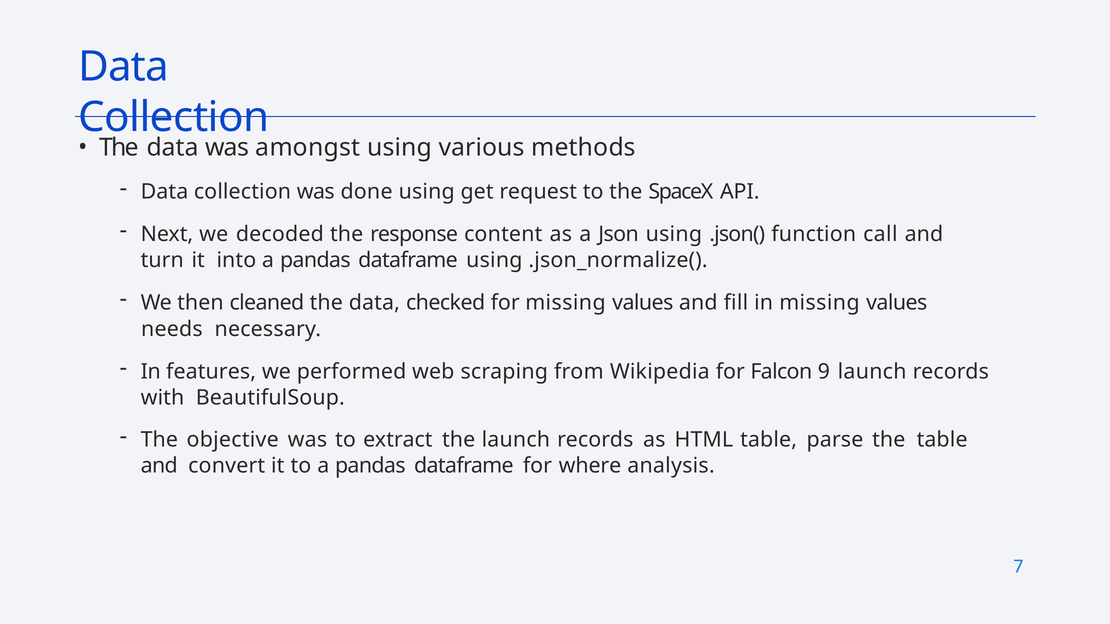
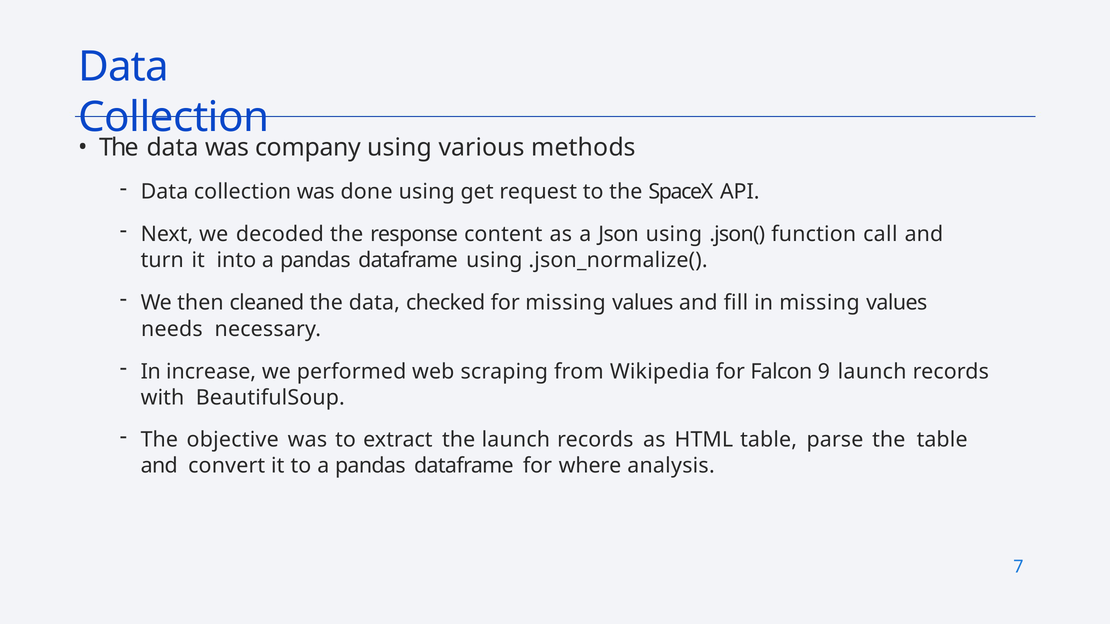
amongst: amongst -> company
features: features -> increase
